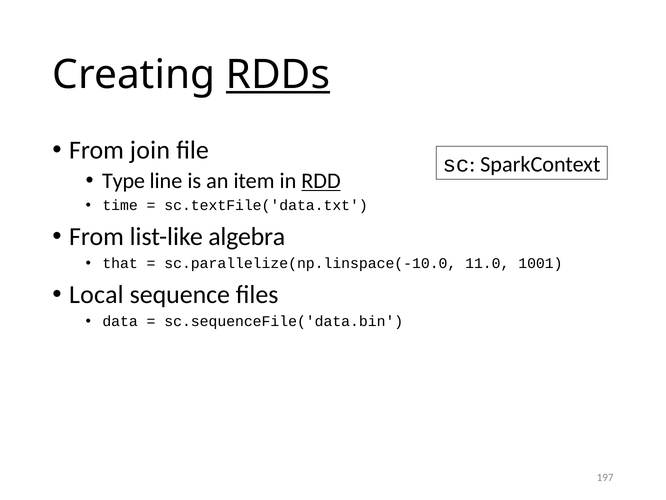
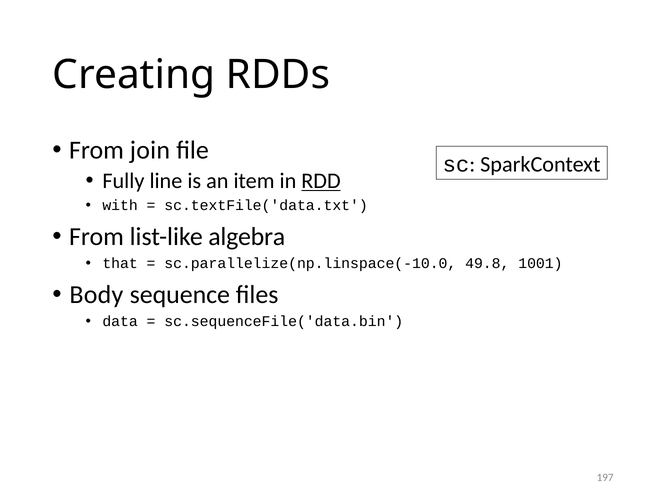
RDDs underline: present -> none
Type: Type -> Fully
time: time -> with
11.0: 11.0 -> 49.8
Local: Local -> Body
